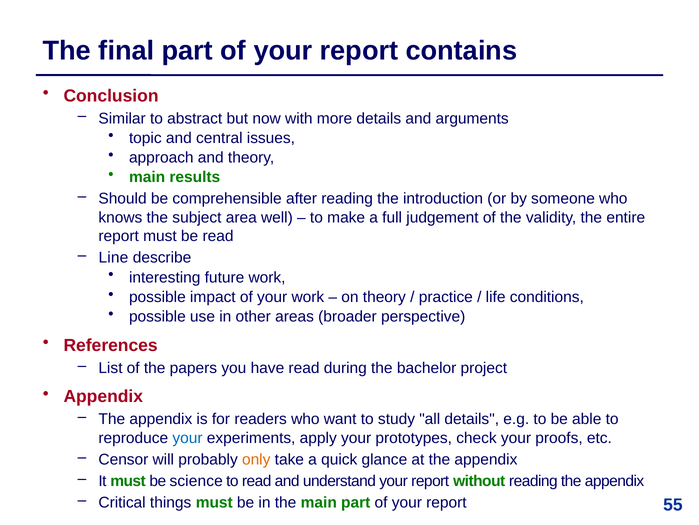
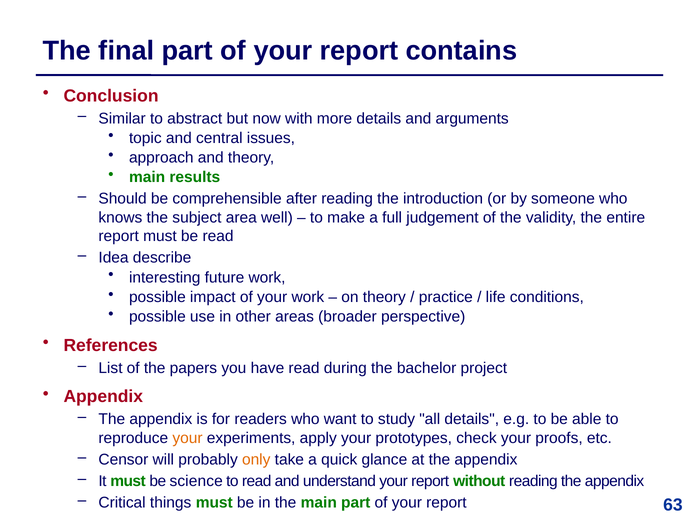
Line: Line -> Idea
your at (188, 437) colour: blue -> orange
55: 55 -> 63
